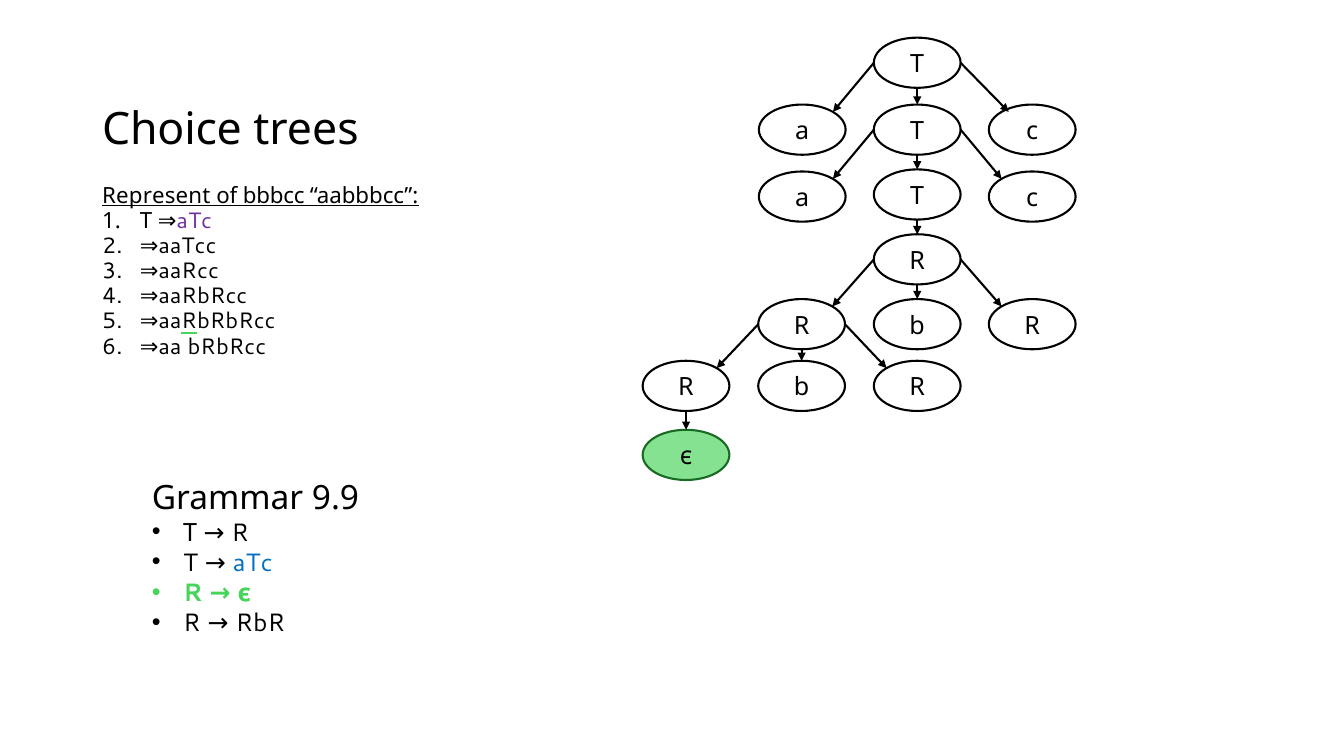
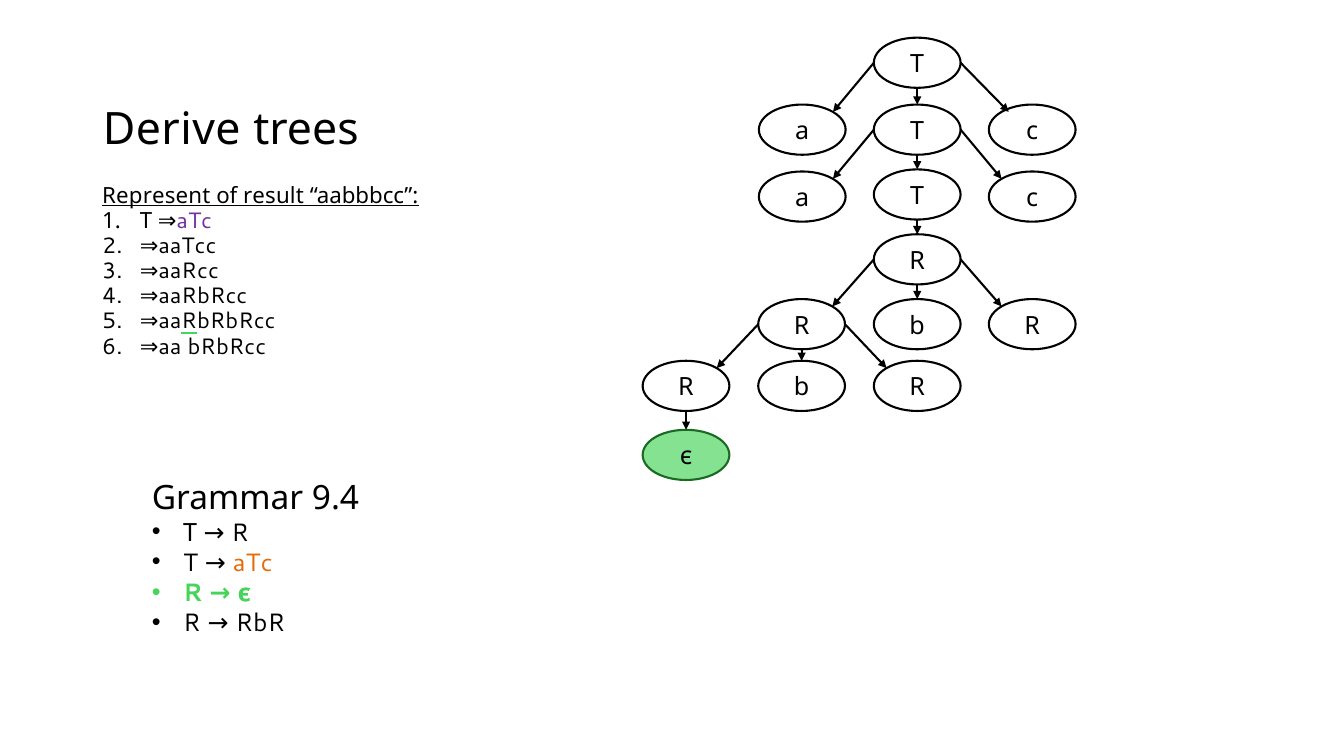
Choice: Choice -> Derive
bbbcc: bbbcc -> result
9.9: 9.9 -> 9.4
aTc at (253, 563) colour: blue -> orange
